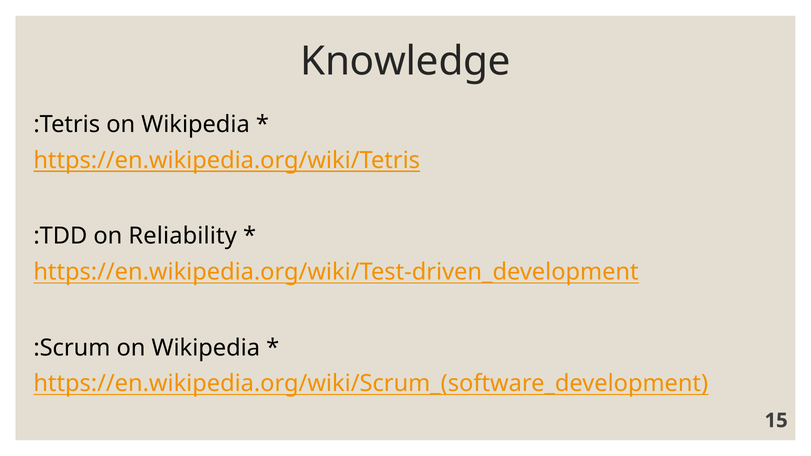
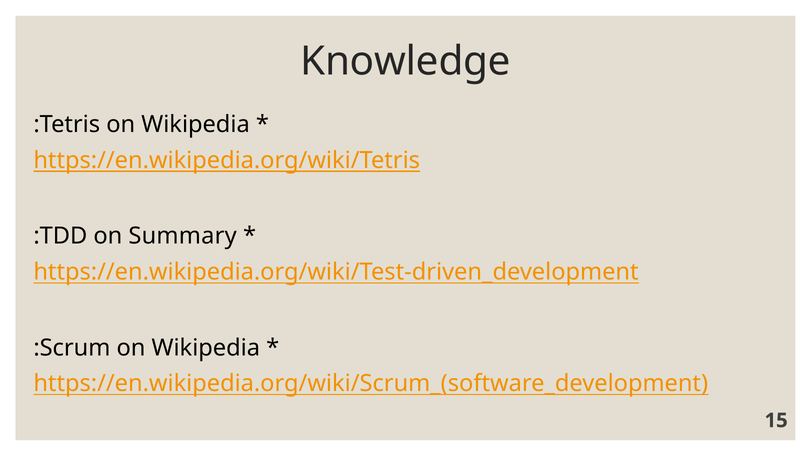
Reliability: Reliability -> Summary
